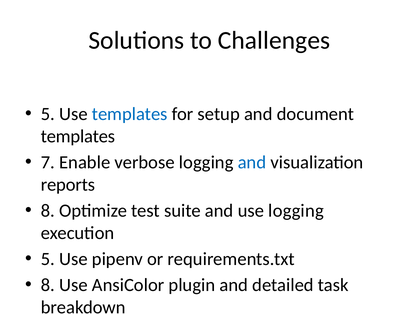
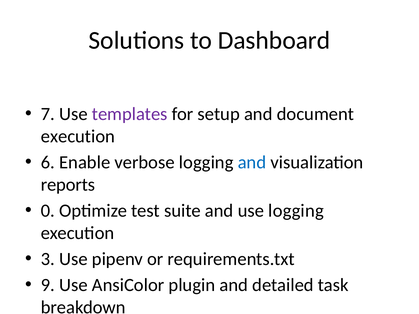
Challenges: Challenges -> Dashboard
5 at (48, 114): 5 -> 7
templates at (130, 114) colour: blue -> purple
templates at (78, 136): templates -> execution
7 at (48, 162): 7 -> 6
8 at (48, 211): 8 -> 0
5 at (48, 259): 5 -> 3
8 at (48, 285): 8 -> 9
